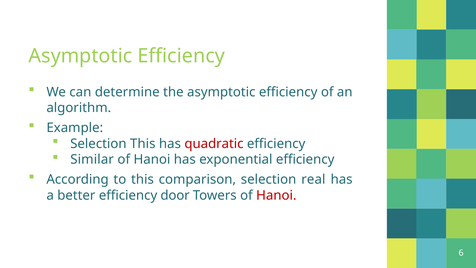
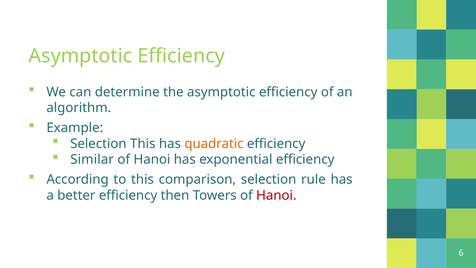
quadratic colour: red -> orange
real: real -> rule
door: door -> then
